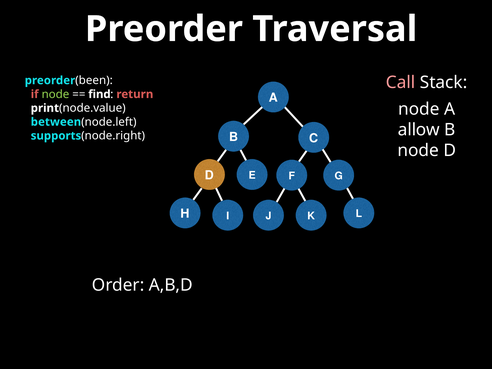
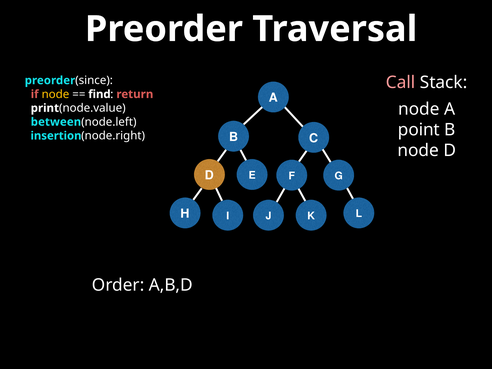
been: been -> since
node at (55, 94) colour: light green -> yellow
allow: allow -> point
supports: supports -> insertion
